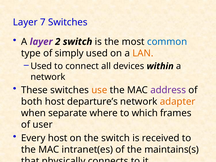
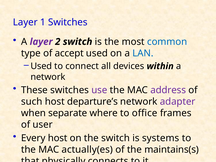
7: 7 -> 1
simply: simply -> accept
LAN colour: orange -> blue
use colour: orange -> purple
both: both -> such
adapter colour: orange -> purple
which: which -> office
received: received -> systems
intranet(es: intranet(es -> actually(es
